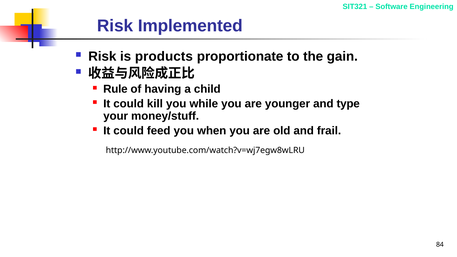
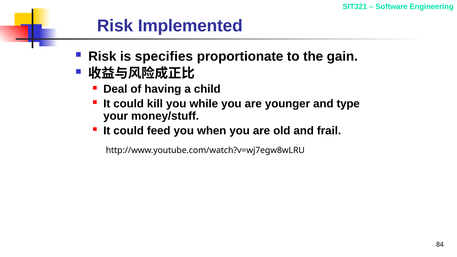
products: products -> specifies
Rule: Rule -> Deal
